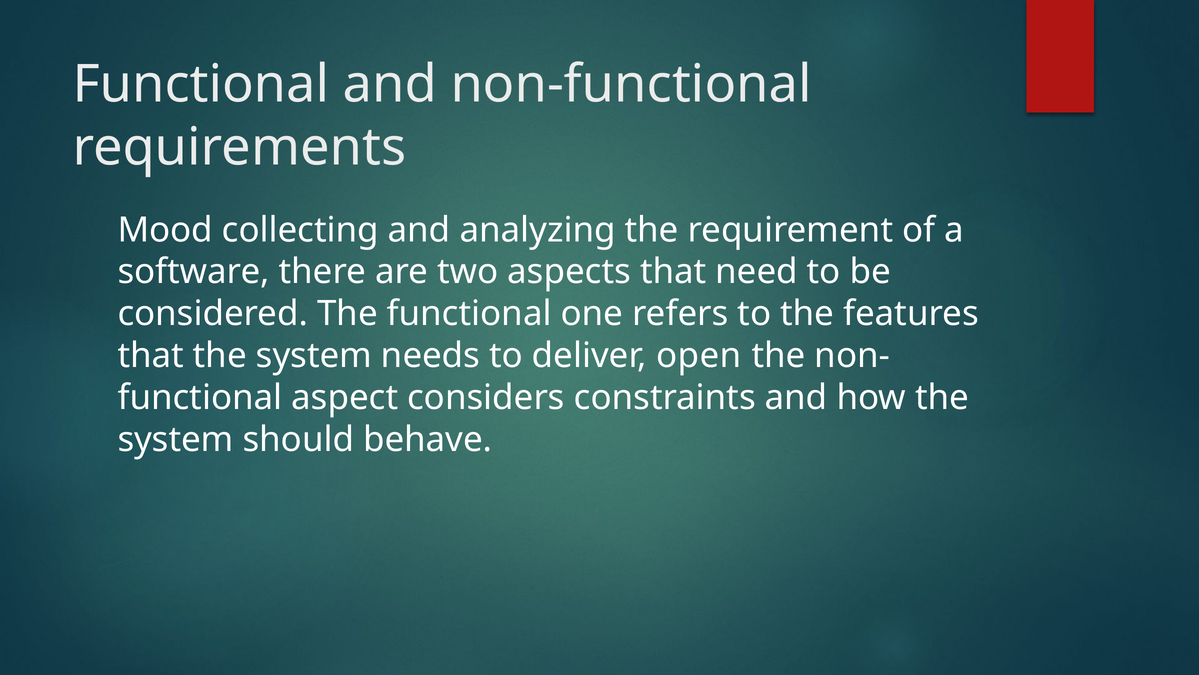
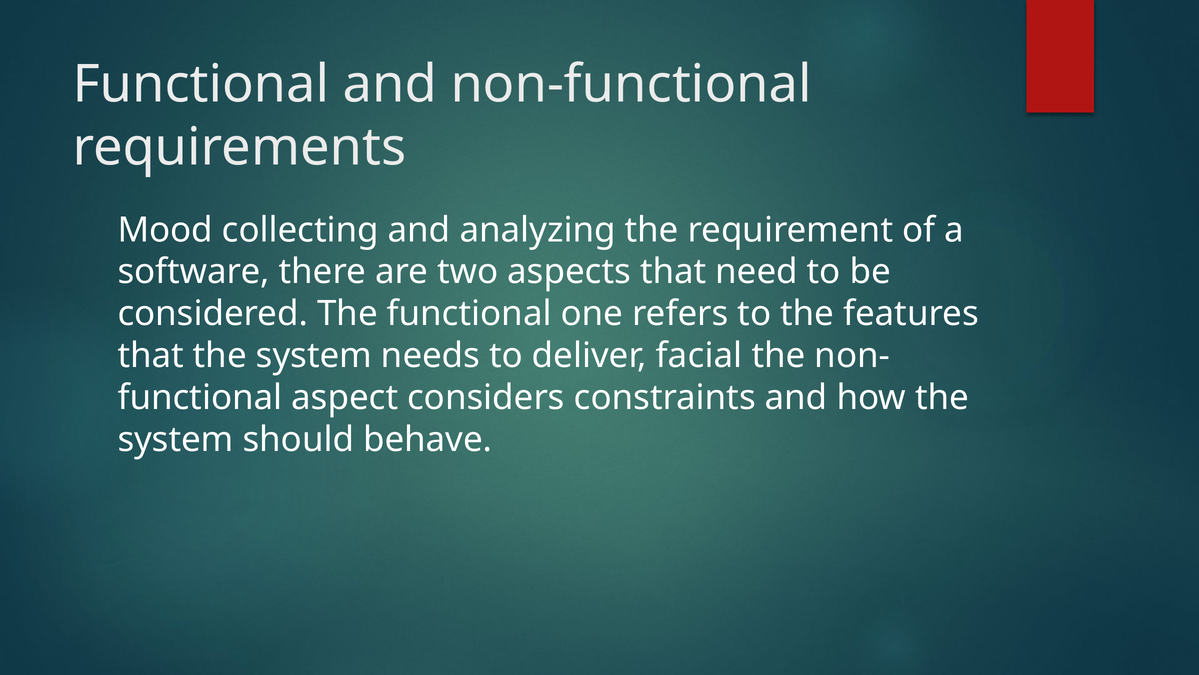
open: open -> facial
